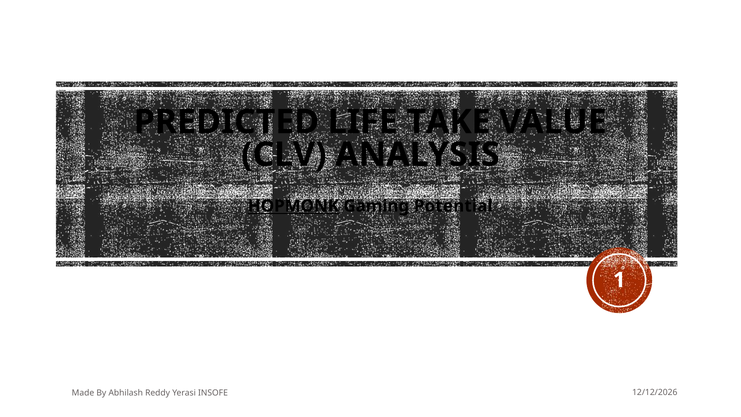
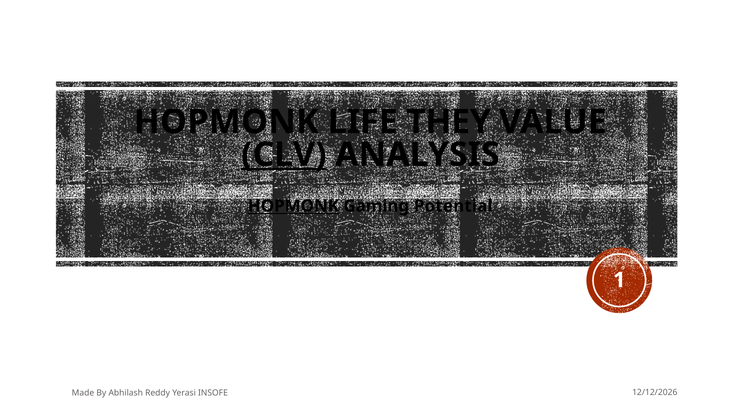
PREDICTED at (226, 122): PREDICTED -> HOPMONK
TAKE: TAKE -> THEY
CLV underline: none -> present
